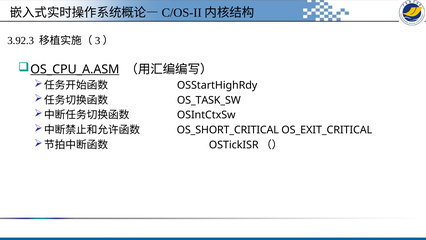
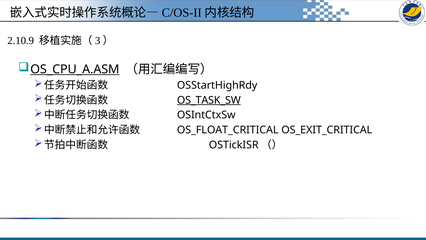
3.92.3: 3.92.3 -> 2.10.9
OS_TASK_SW underline: none -> present
OS_SHORT_CRITICAL: OS_SHORT_CRITICAL -> OS_FLOAT_CRITICAL
